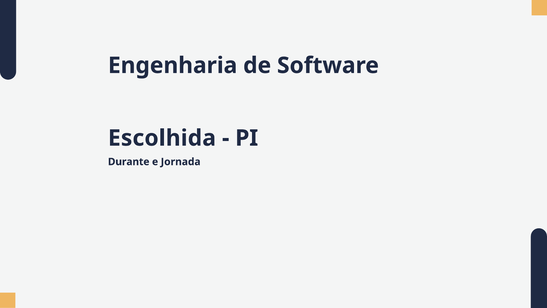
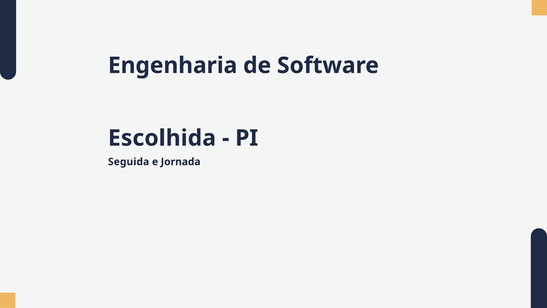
Durante: Durante -> Seguida
